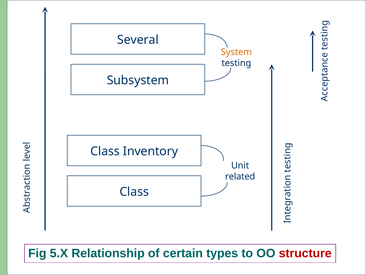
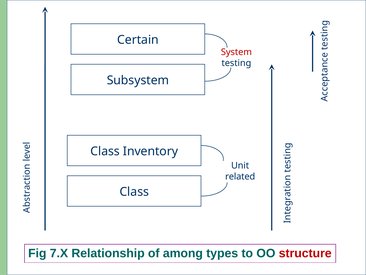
Several: Several -> Certain
System colour: orange -> red
5.X: 5.X -> 7.X
certain: certain -> among
